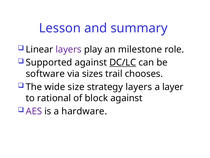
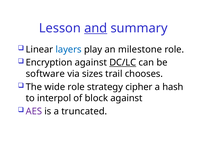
and underline: none -> present
layers at (69, 49) colour: purple -> blue
Supported: Supported -> Encryption
wide size: size -> role
strategy layers: layers -> cipher
layer: layer -> hash
rational: rational -> interpol
hardware: hardware -> truncated
